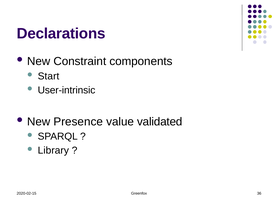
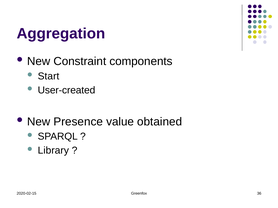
Declarations: Declarations -> Aggregation
User-intrinsic: User-intrinsic -> User-created
validated: validated -> obtained
